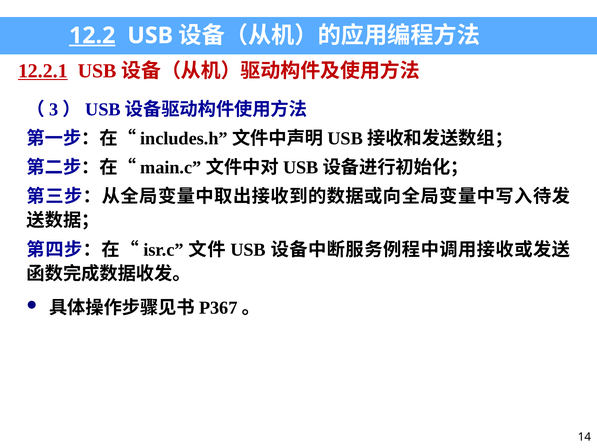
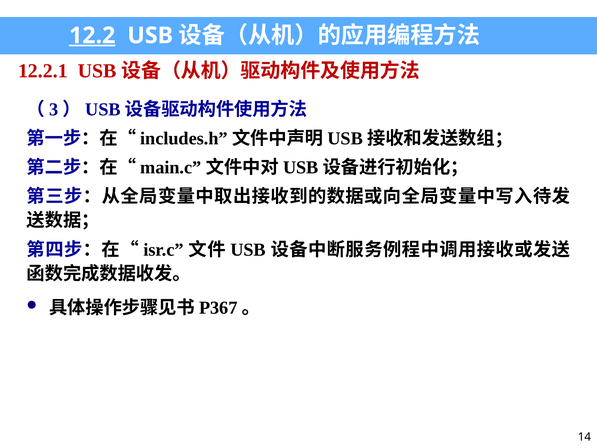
12.2.1 underline: present -> none
